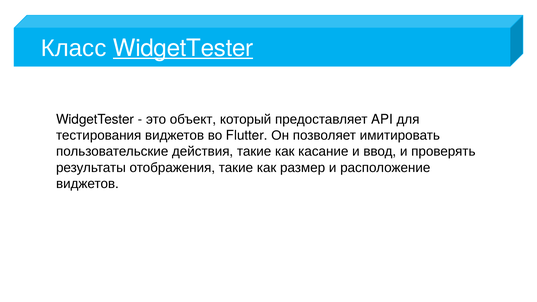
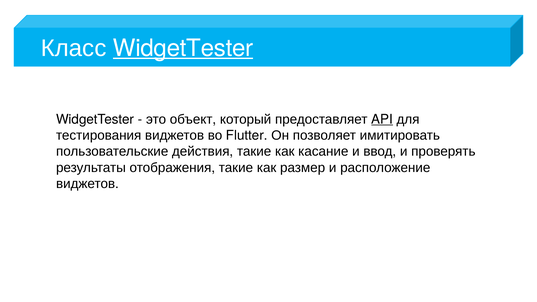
API underline: none -> present
